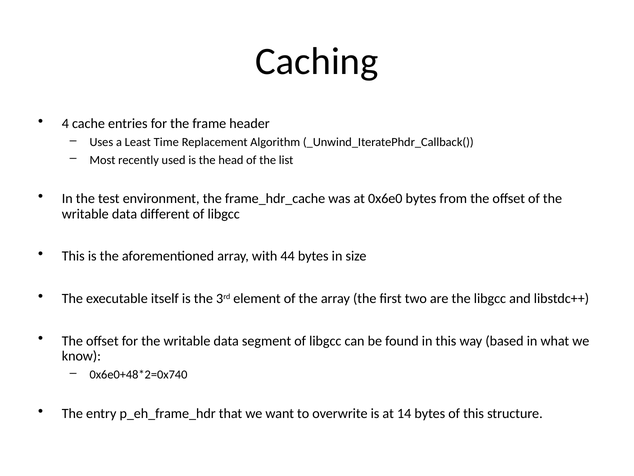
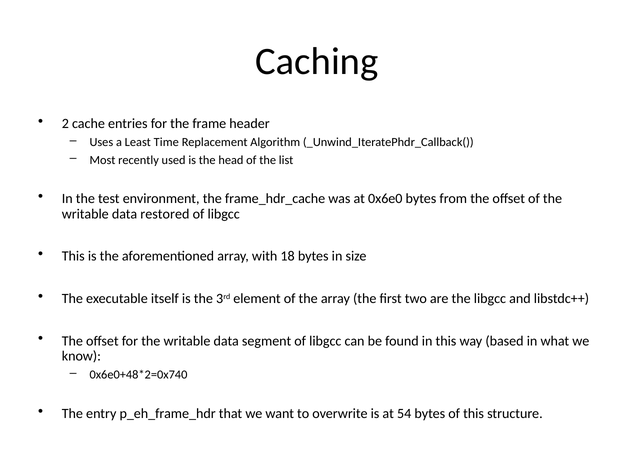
4: 4 -> 2
different: different -> restored
44: 44 -> 18
14: 14 -> 54
